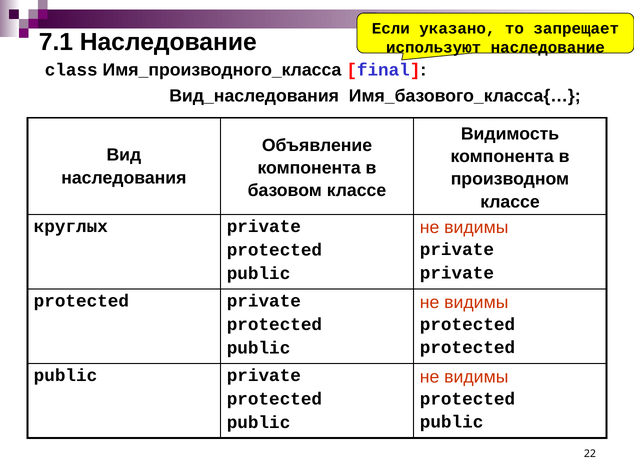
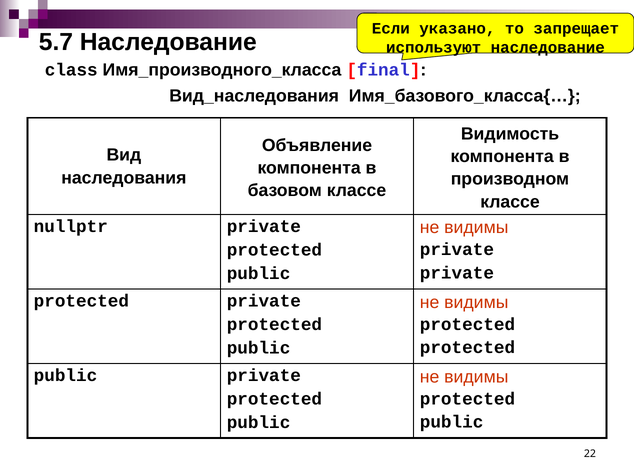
7.1: 7.1 -> 5.7
круглых: круглых -> nullptr
